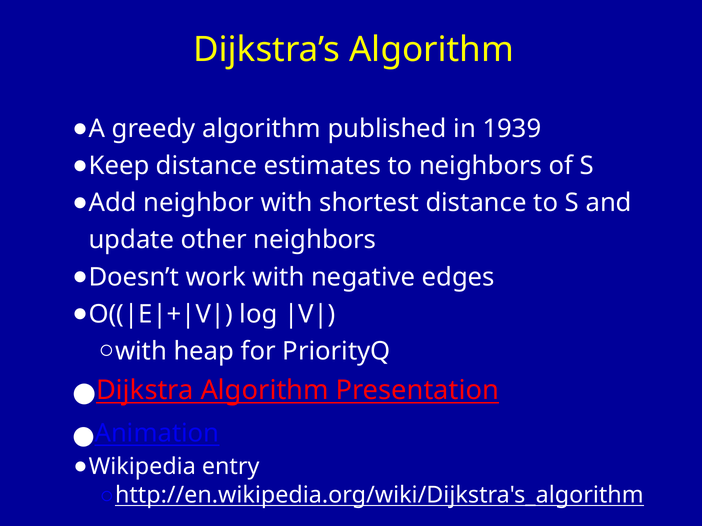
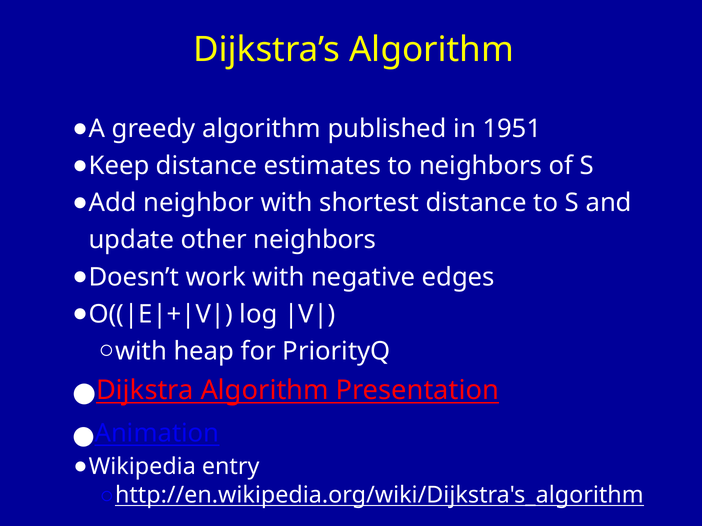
1939: 1939 -> 1951
